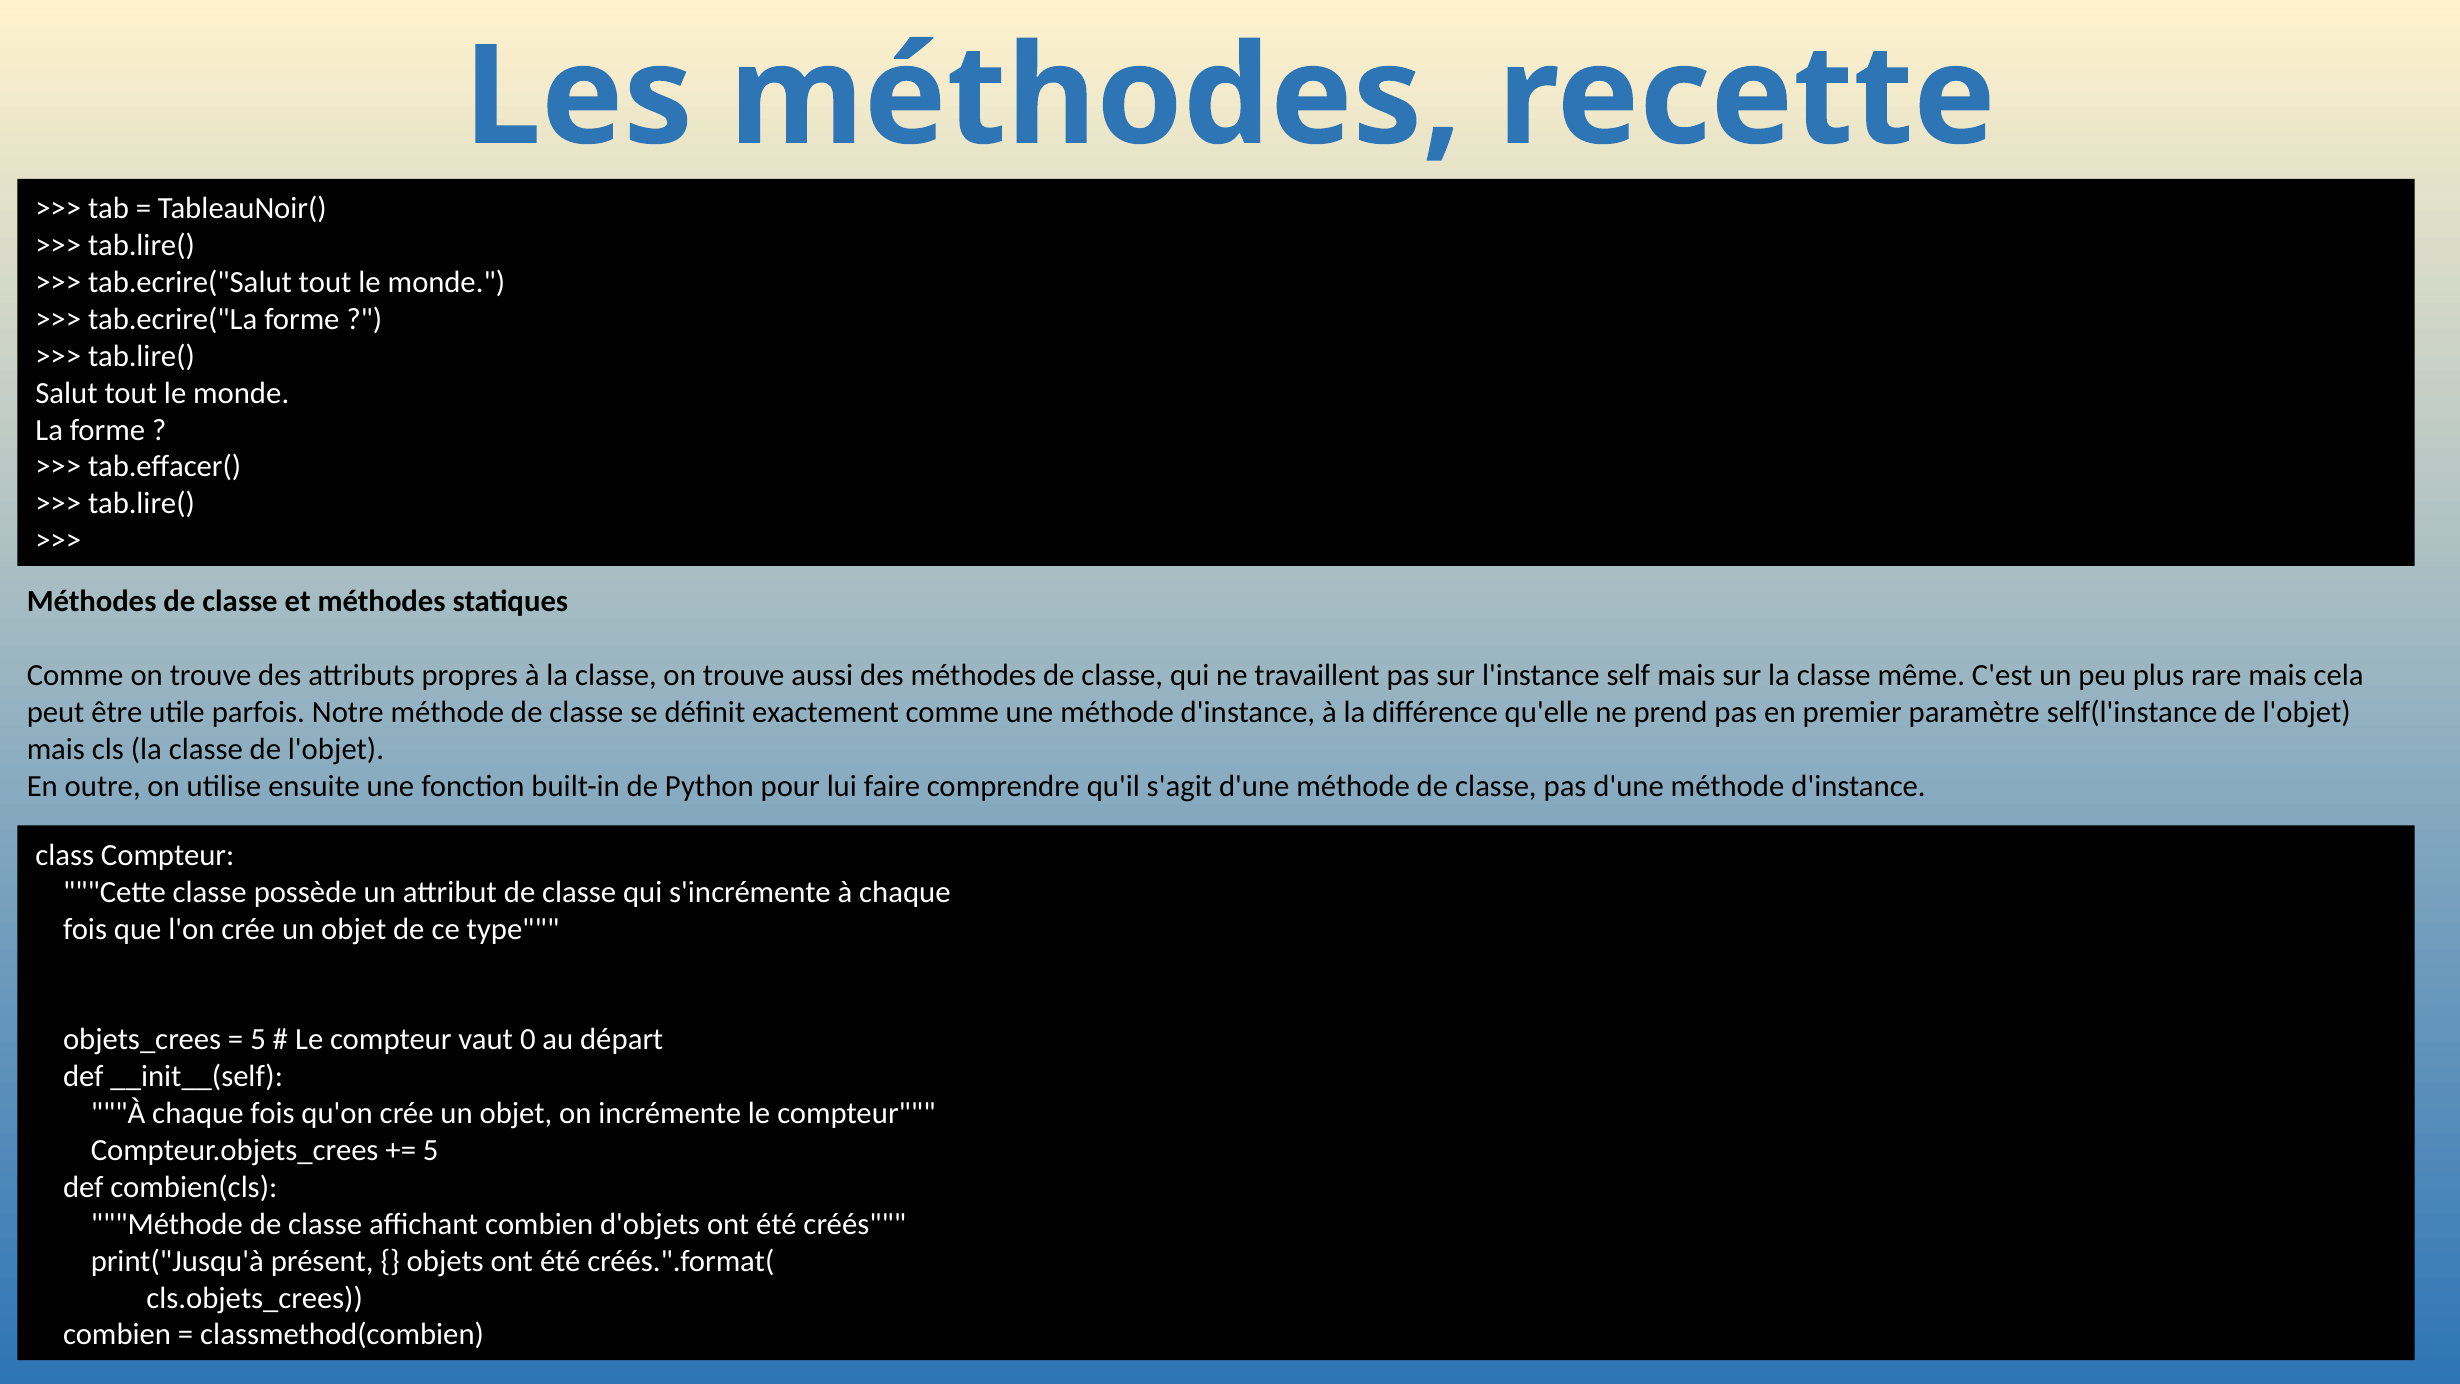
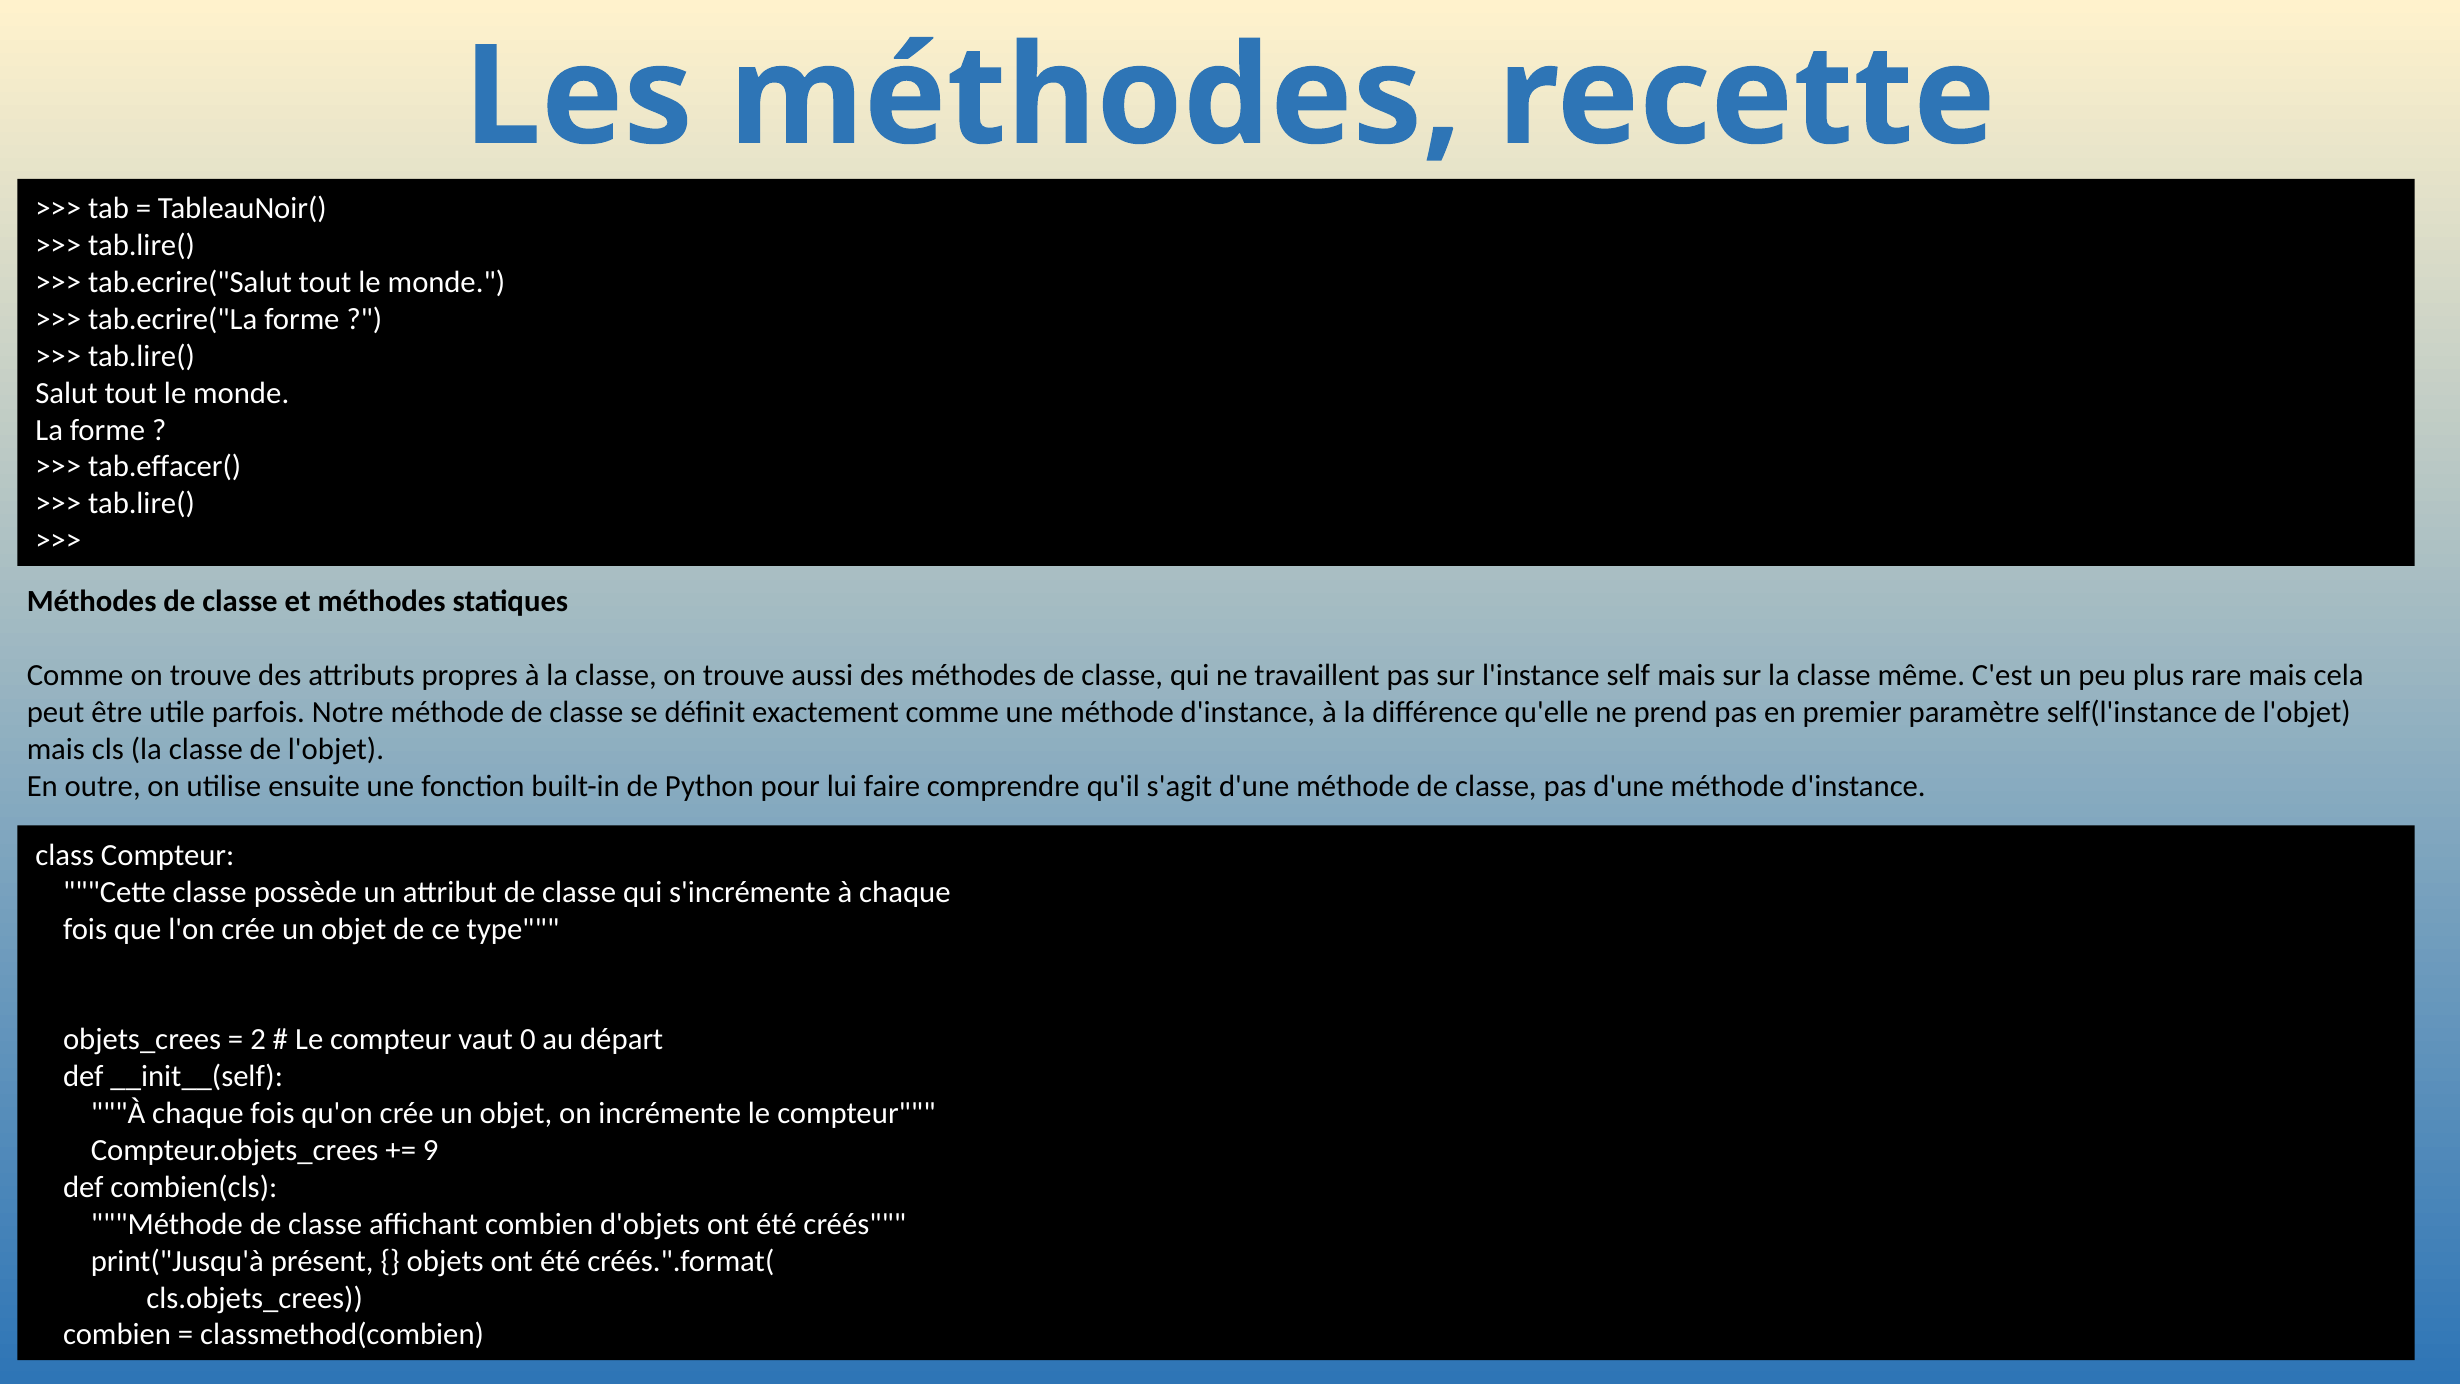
5 at (258, 1039): 5 -> 2
5 at (431, 1150): 5 -> 9
